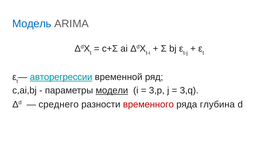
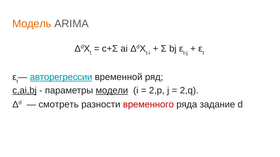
Модель colour: blue -> orange
c,ai,bj underline: none -> present
3,p: 3,p -> 2,p
3,q: 3,q -> 2,q
среднего: среднего -> смотреть
глубина: глубина -> задание
